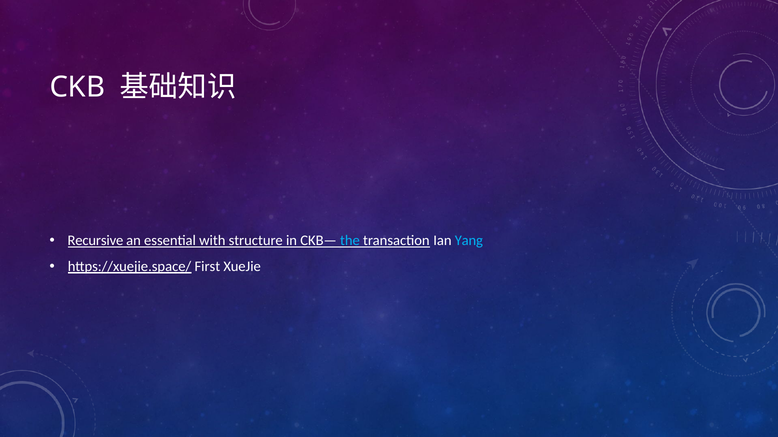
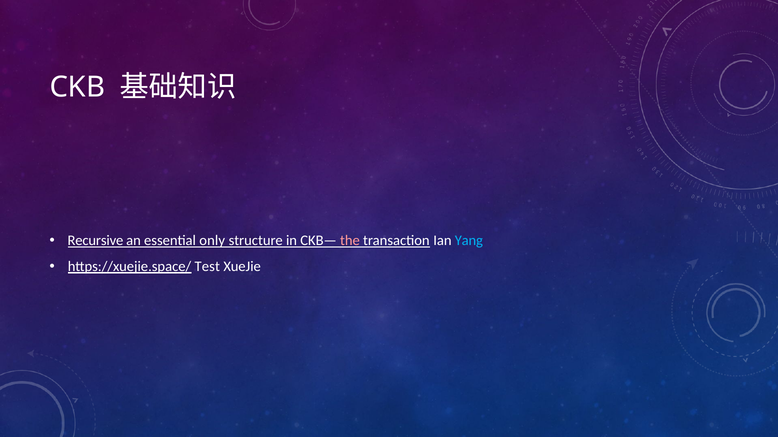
with: with -> only
the colour: light blue -> pink
First: First -> Test
